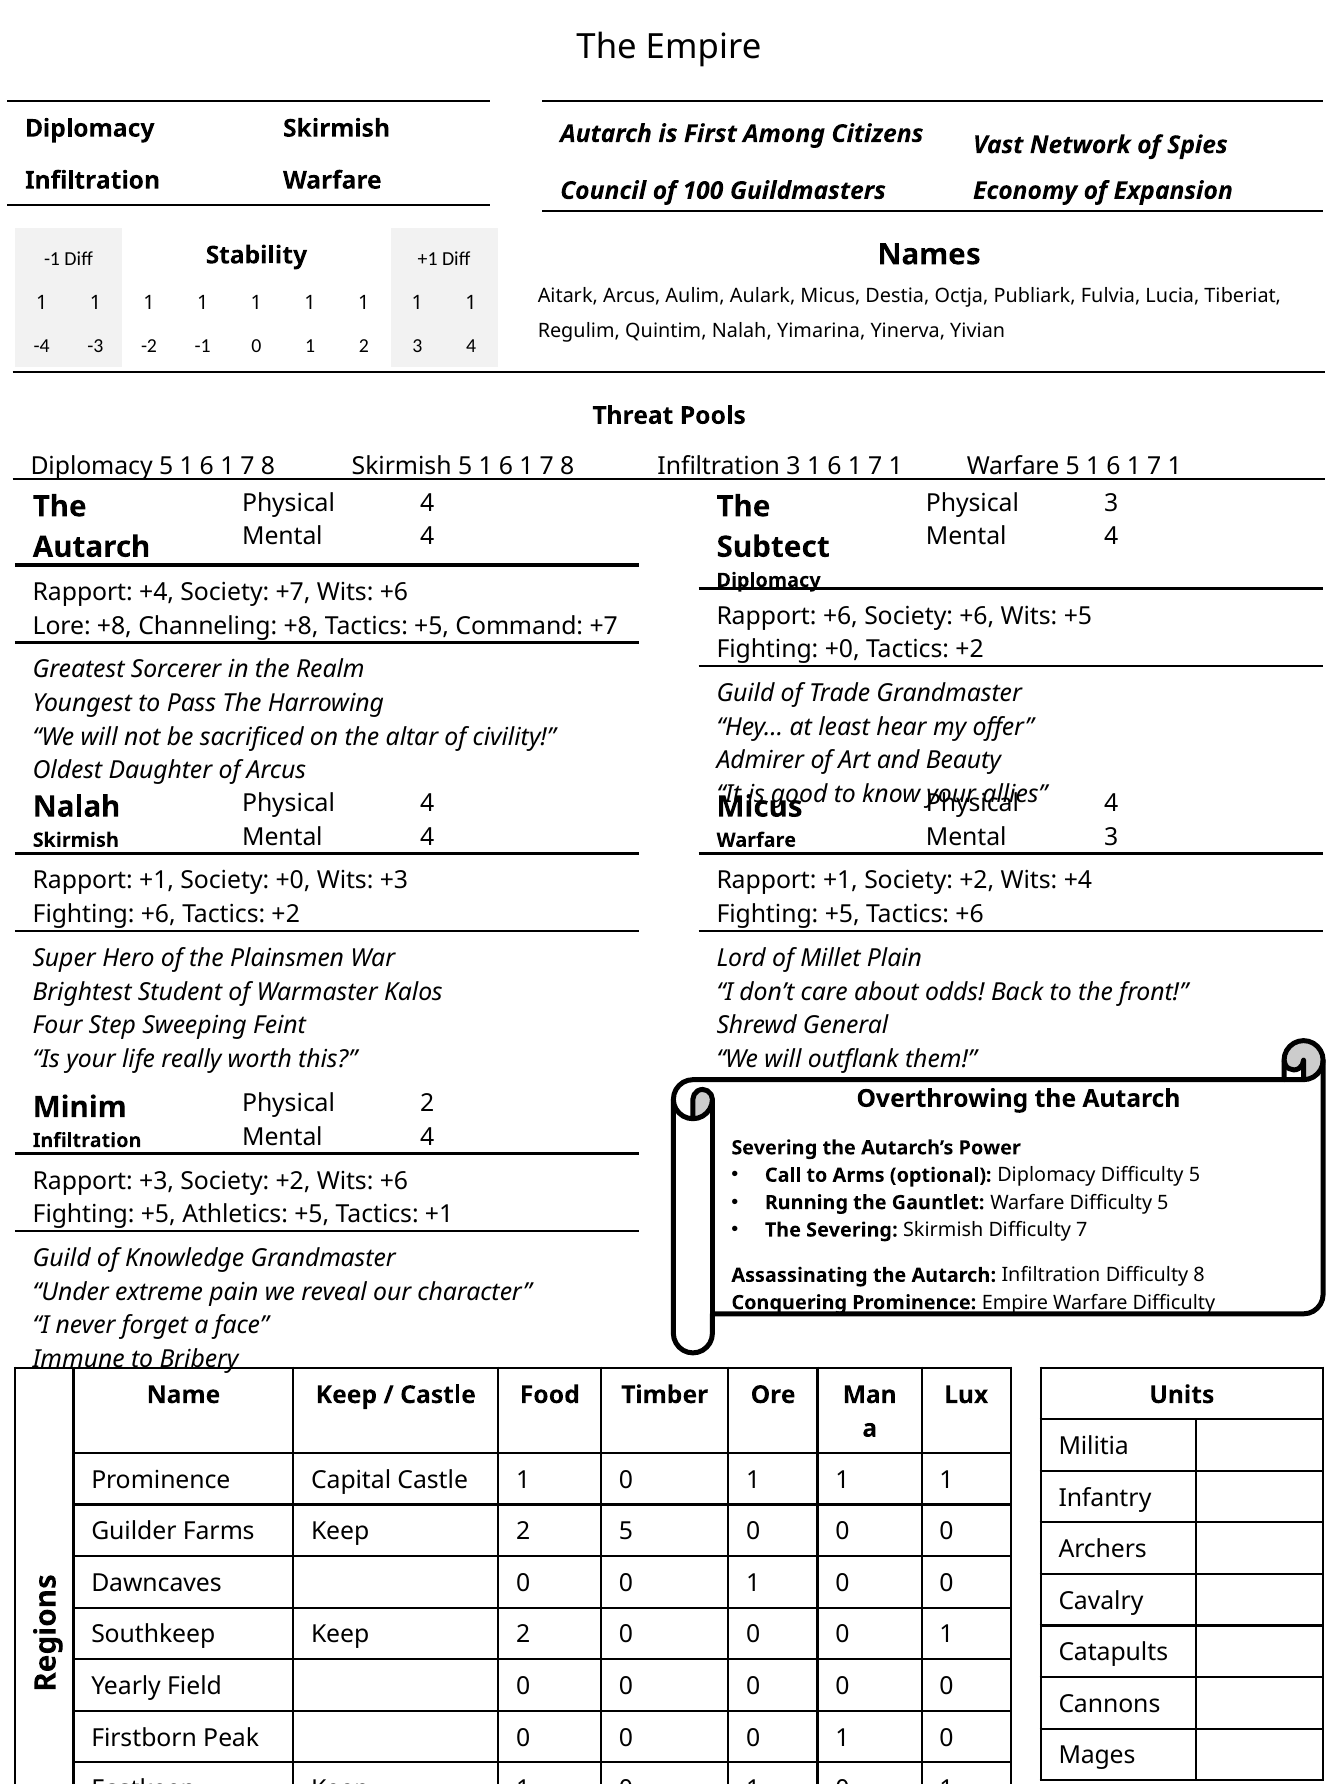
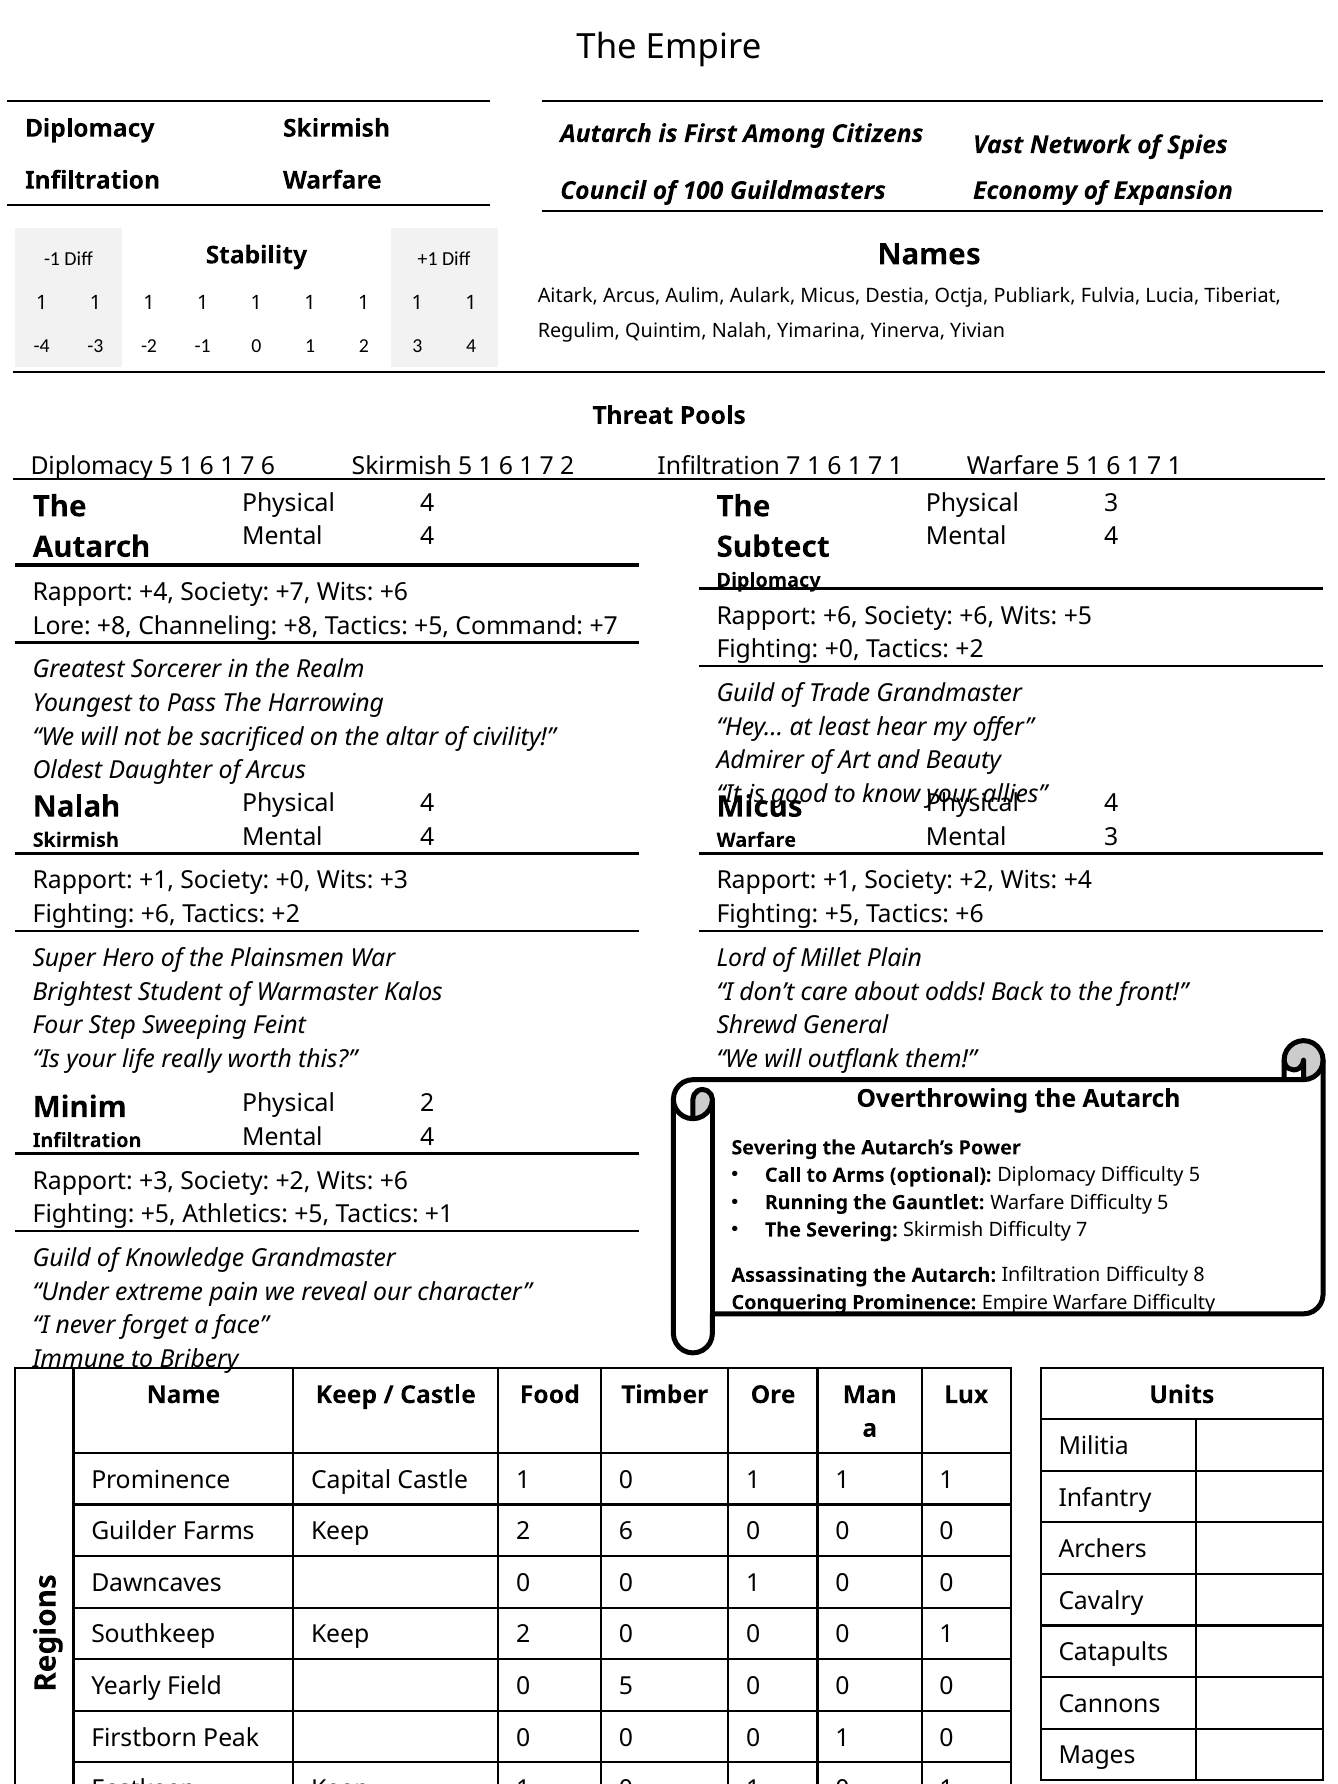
8 at (268, 466): 8 -> 6
8 at (567, 466): 8 -> 2
Infiltration 3: 3 -> 7
2 5: 5 -> 6
Field 0 0: 0 -> 5
